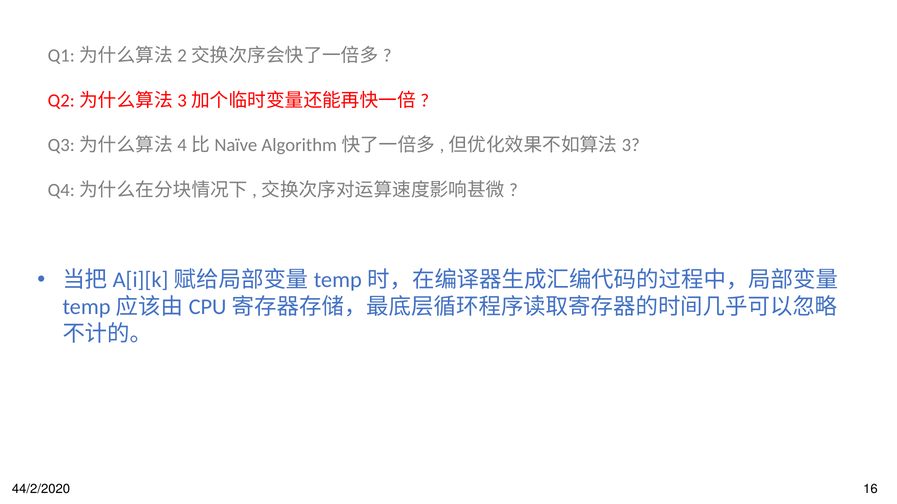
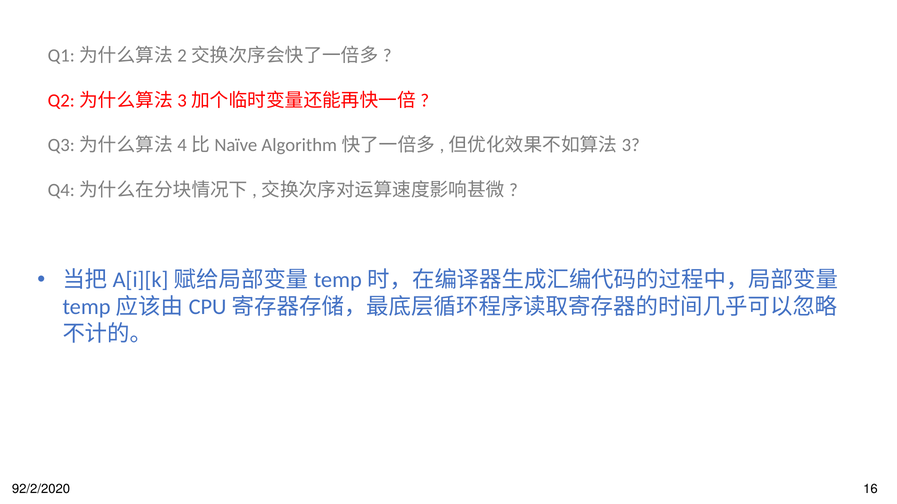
44/2/2020: 44/2/2020 -> 92/2/2020
